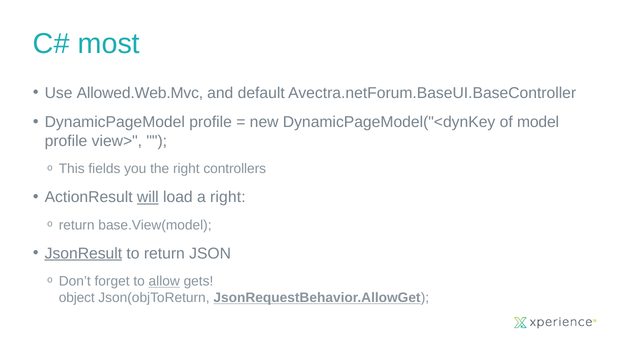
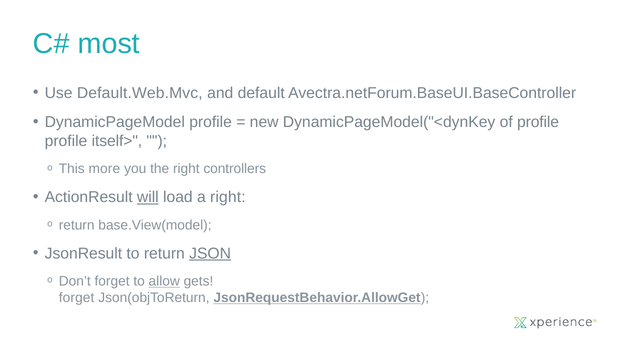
Allowed.Web.Mvc: Allowed.Web.Mvc -> Default.Web.Mvc
of model: model -> profile
view>: view> -> itself>
fields: fields -> more
JsonResult underline: present -> none
JSON underline: none -> present
object at (77, 298): object -> forget
